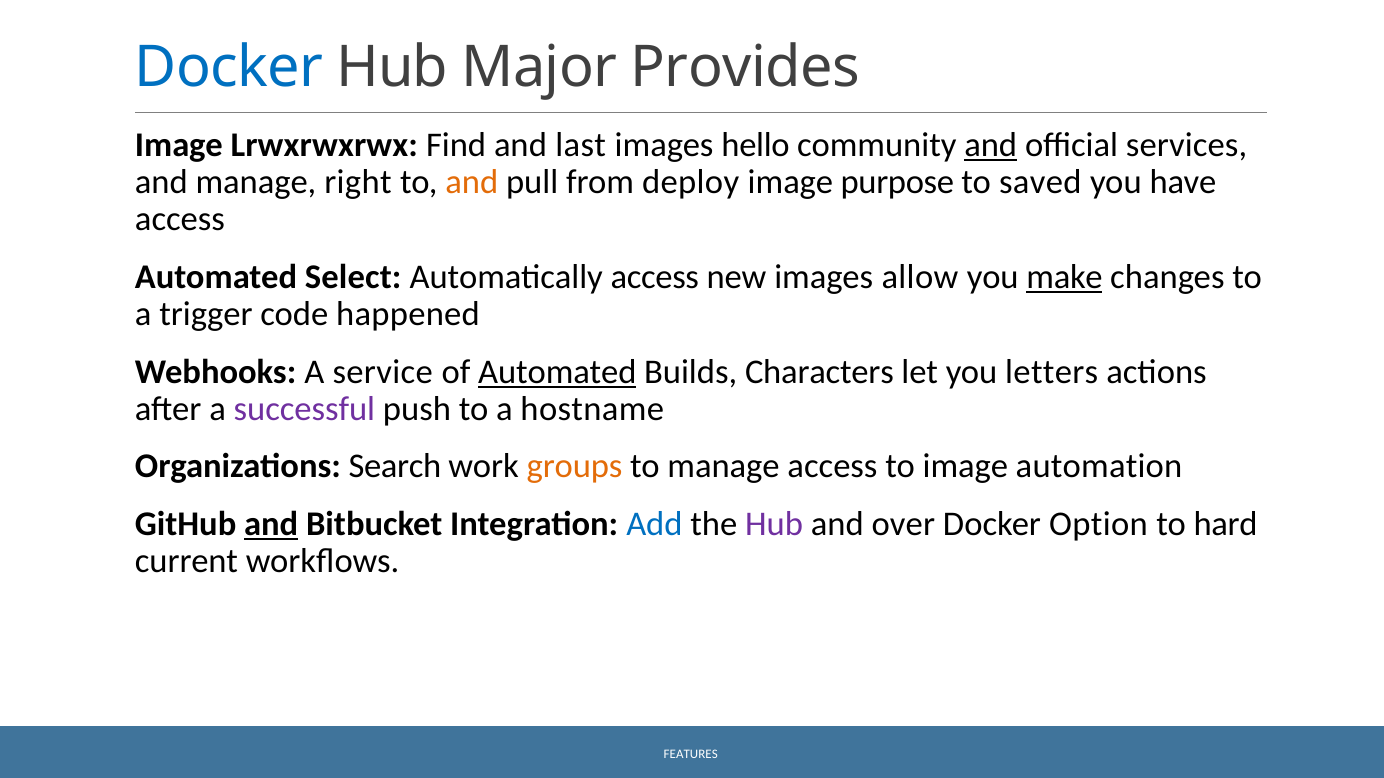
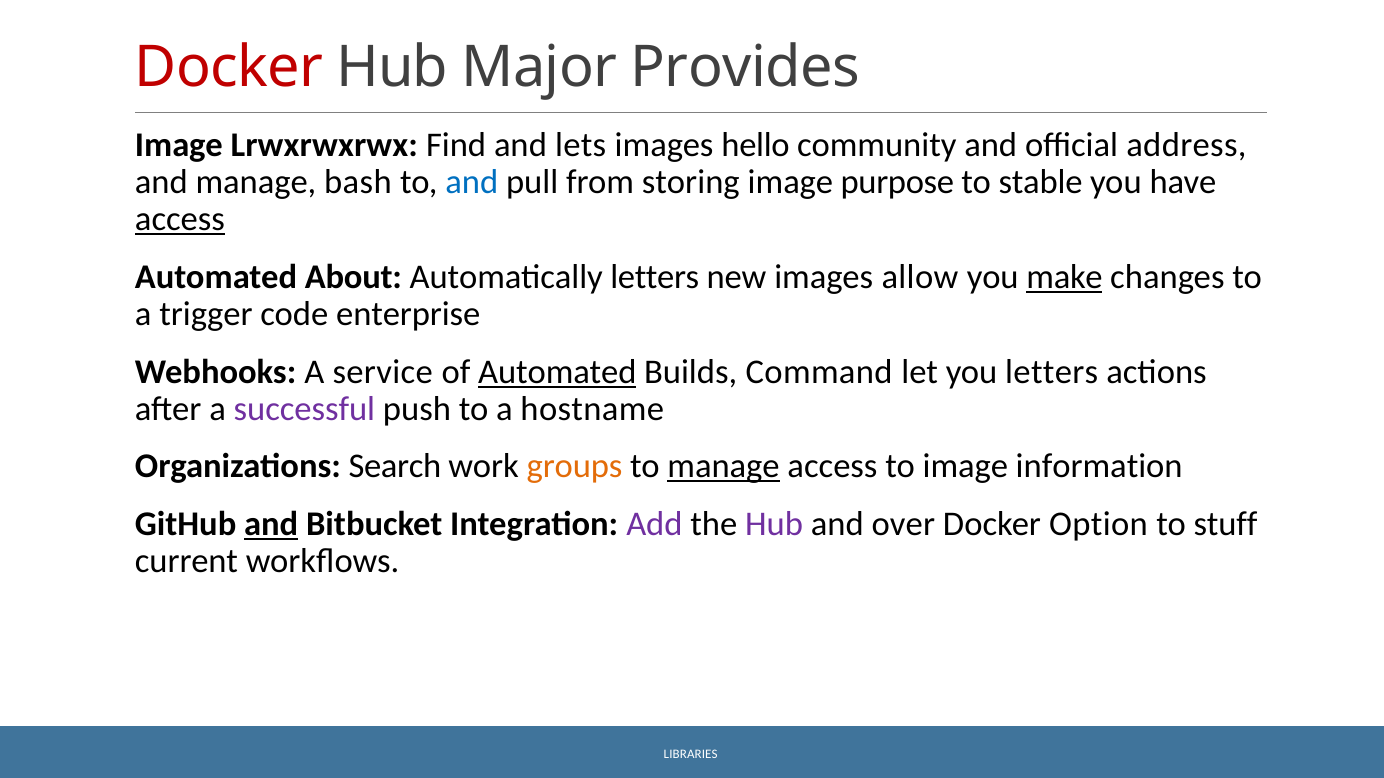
Docker at (229, 68) colour: blue -> red
last: last -> lets
and at (991, 145) underline: present -> none
services: services -> address
right: right -> bash
and at (472, 182) colour: orange -> blue
deploy: deploy -> storing
saved: saved -> stable
access at (180, 219) underline: none -> present
Select: Select -> About
Automatically access: access -> letters
happened: happened -> enterprise
Characters: Characters -> Command
manage at (724, 467) underline: none -> present
automation: automation -> information
Add colour: blue -> purple
hard: hard -> stuff
FEATURES: FEATURES -> LIBRARIES
